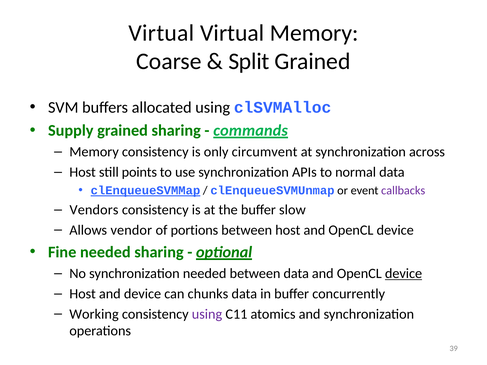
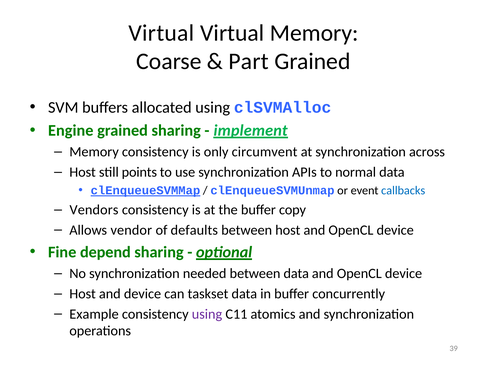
Split: Split -> Part
Supply: Supply -> Engine
commands: commands -> implement
callbacks colour: purple -> blue
slow: slow -> copy
portions: portions -> defaults
Fine needed: needed -> depend
device at (404, 274) underline: present -> none
chunks: chunks -> taskset
Working: Working -> Example
